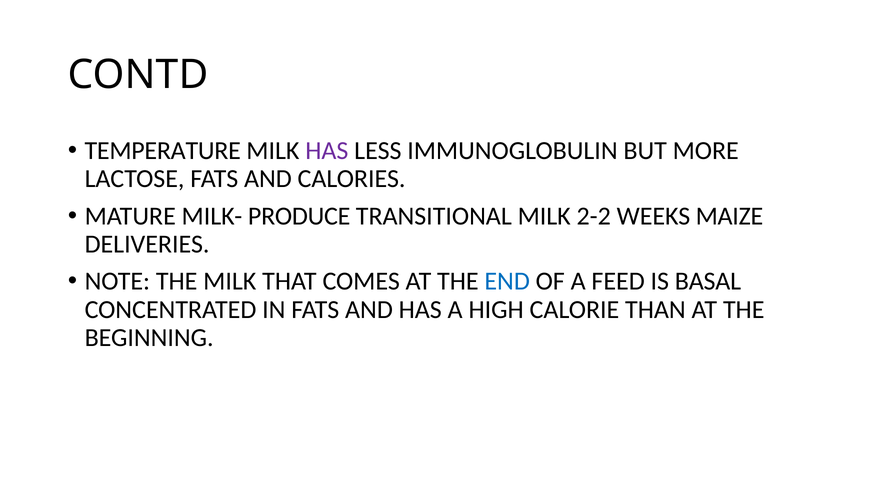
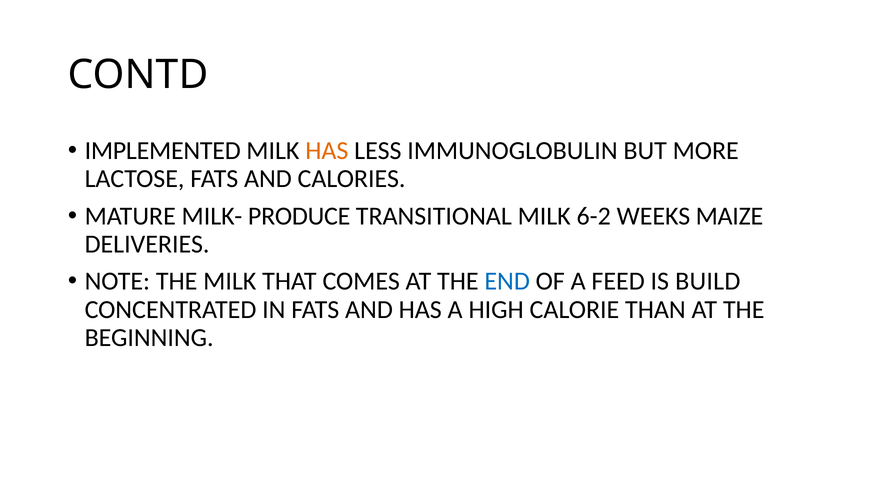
TEMPERATURE: TEMPERATURE -> IMPLEMENTED
HAS at (327, 151) colour: purple -> orange
2-2: 2-2 -> 6-2
BASAL: BASAL -> BUILD
